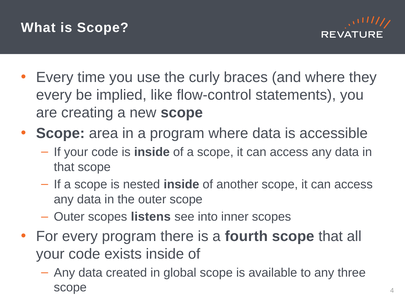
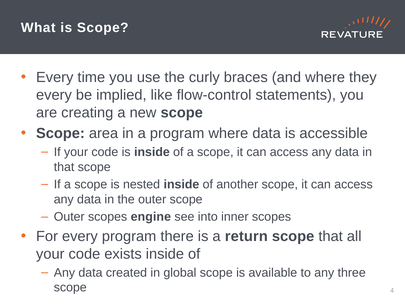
listens: listens -> engine
fourth: fourth -> return
